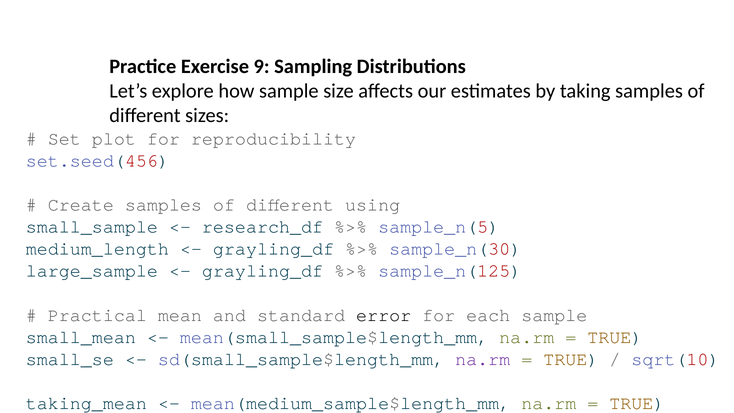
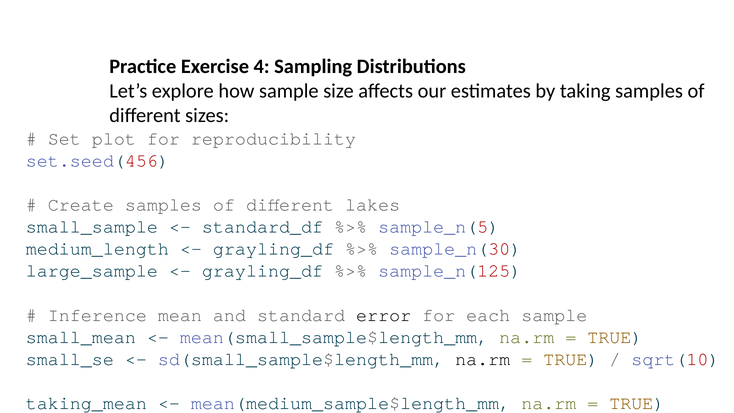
9: 9 -> 4
using: using -> lakes
research_df: research_df -> standard_df
Practical: Practical -> Inference
na.rm at (483, 359) colour: purple -> black
